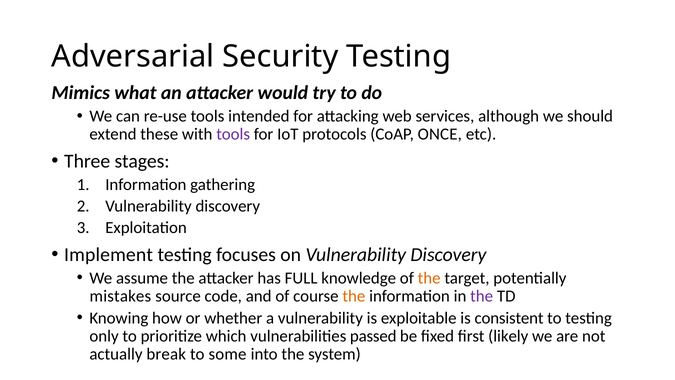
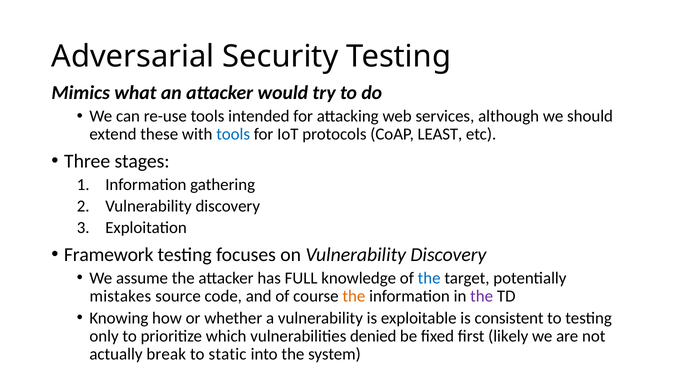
tools at (233, 134) colour: purple -> blue
ONCE: ONCE -> LEAST
Implement: Implement -> Framework
the at (429, 278) colour: orange -> blue
passed: passed -> denied
some: some -> static
